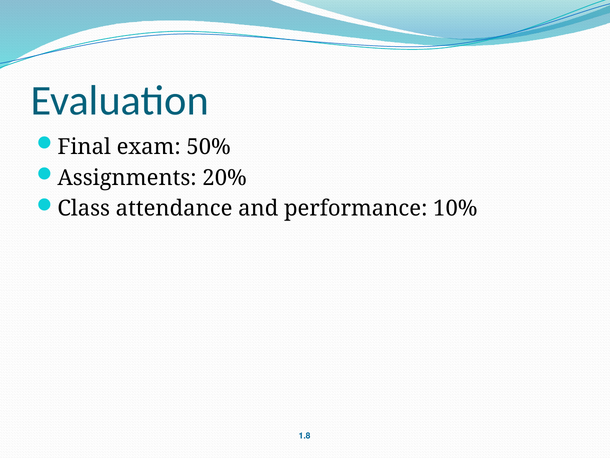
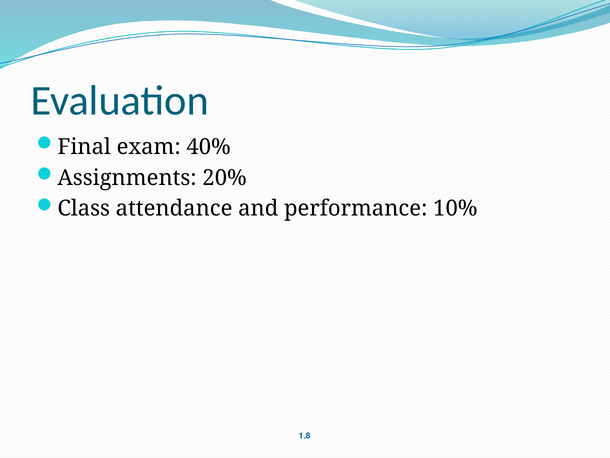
50%: 50% -> 40%
